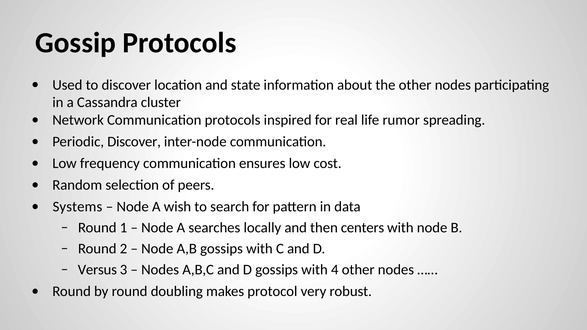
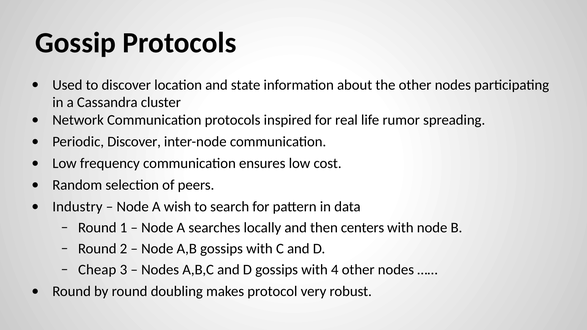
Systems: Systems -> Industry
Versus: Versus -> Cheap
